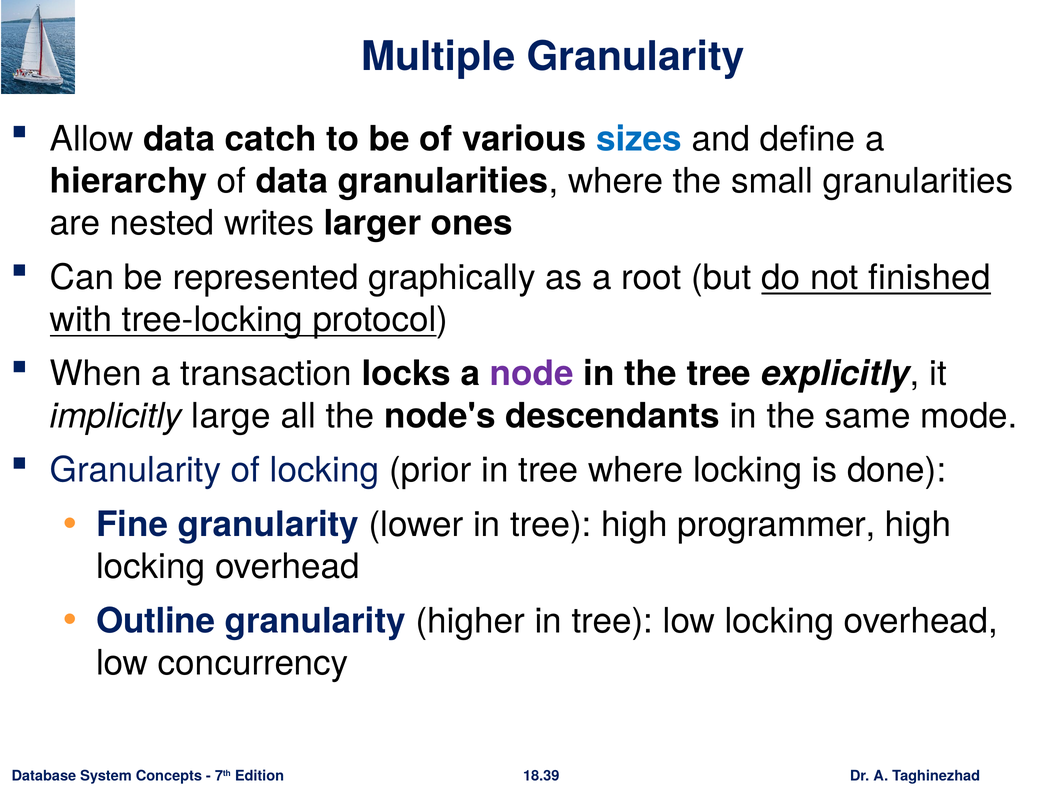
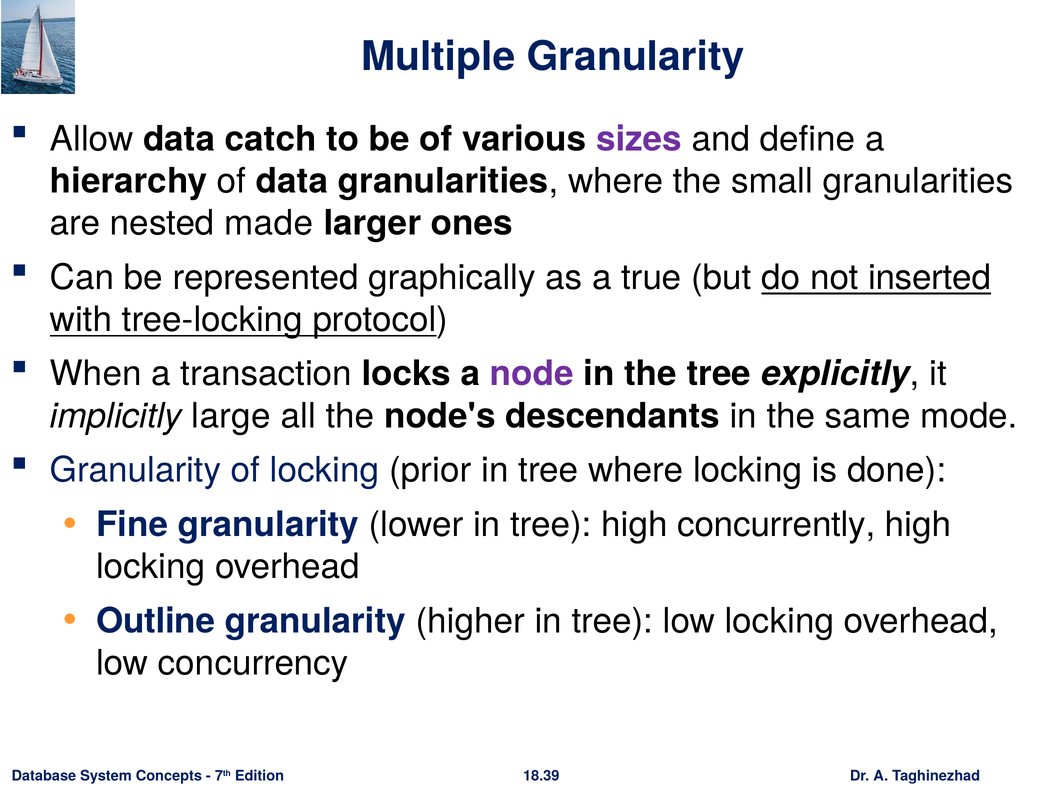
sizes colour: blue -> purple
writes: writes -> made
root: root -> true
finished: finished -> inserted
programmer: programmer -> concurrently
